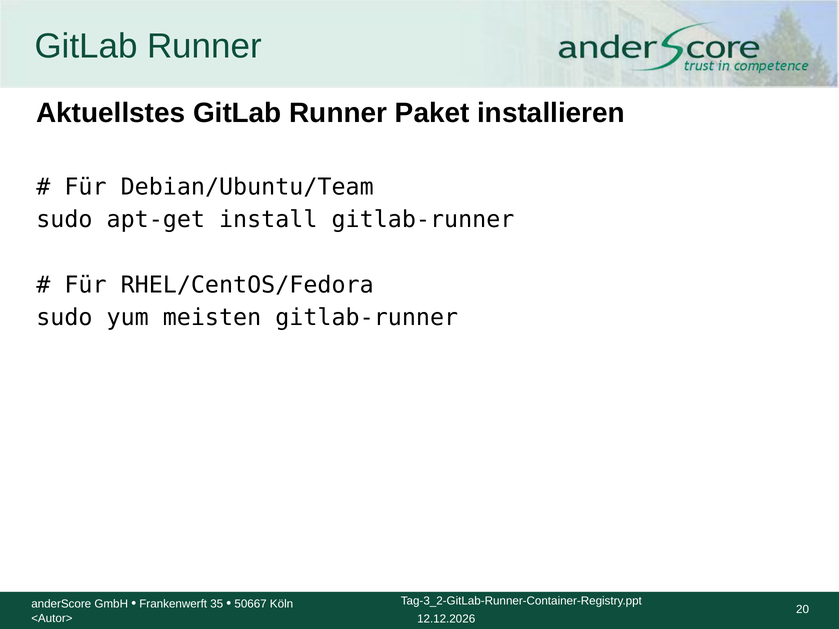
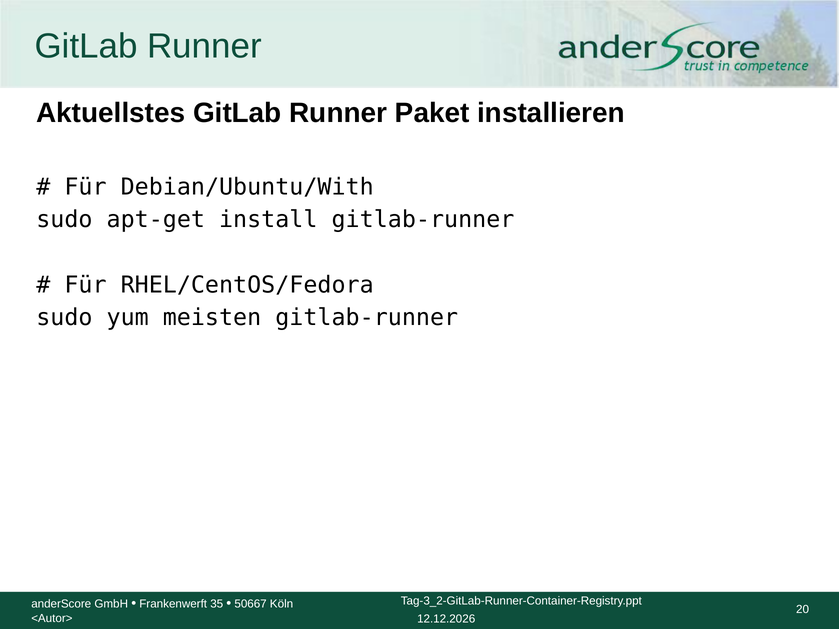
Debian/Ubuntu/Team: Debian/Ubuntu/Team -> Debian/Ubuntu/With
